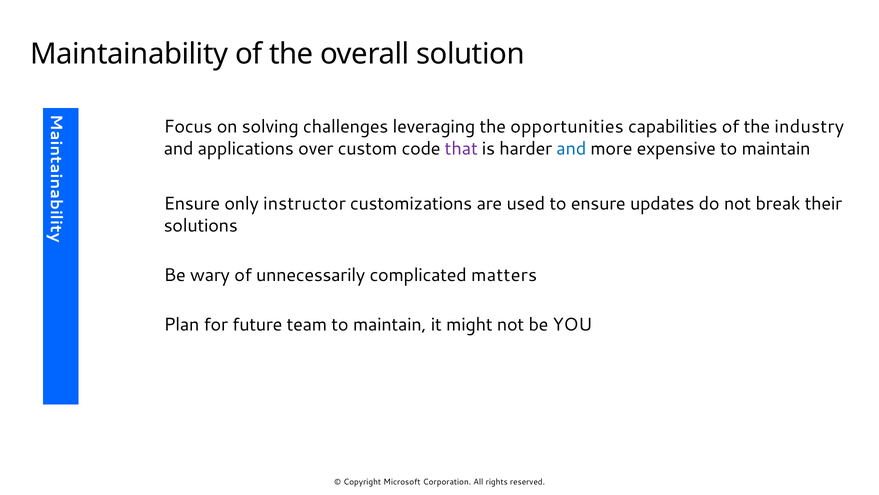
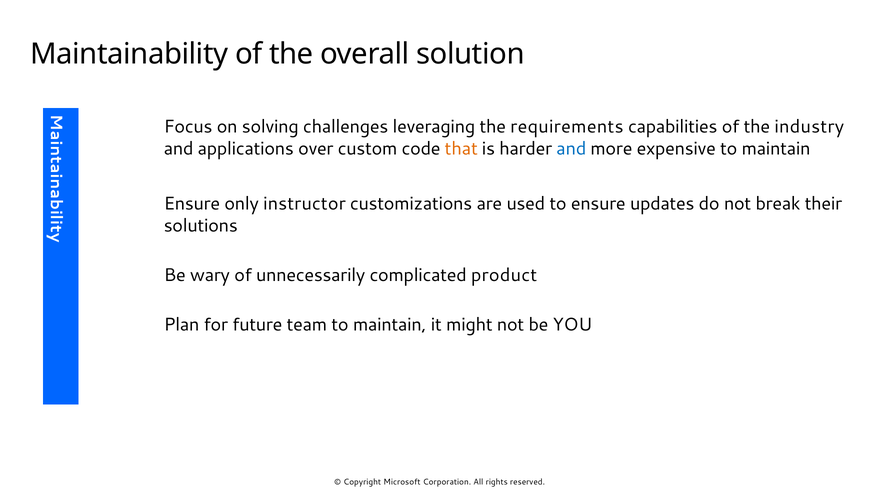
opportunities: opportunities -> requirements
that colour: purple -> orange
matters: matters -> product
